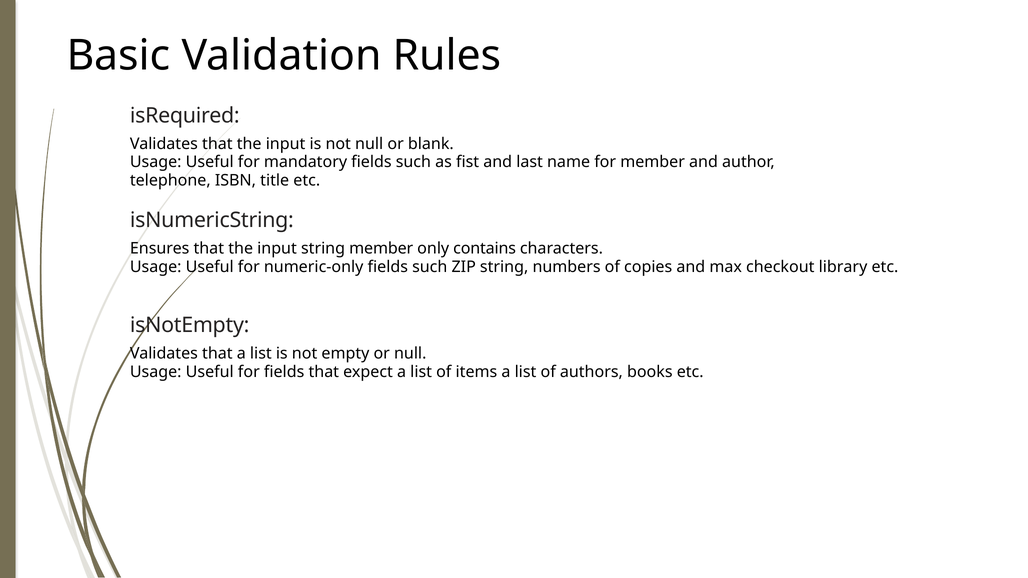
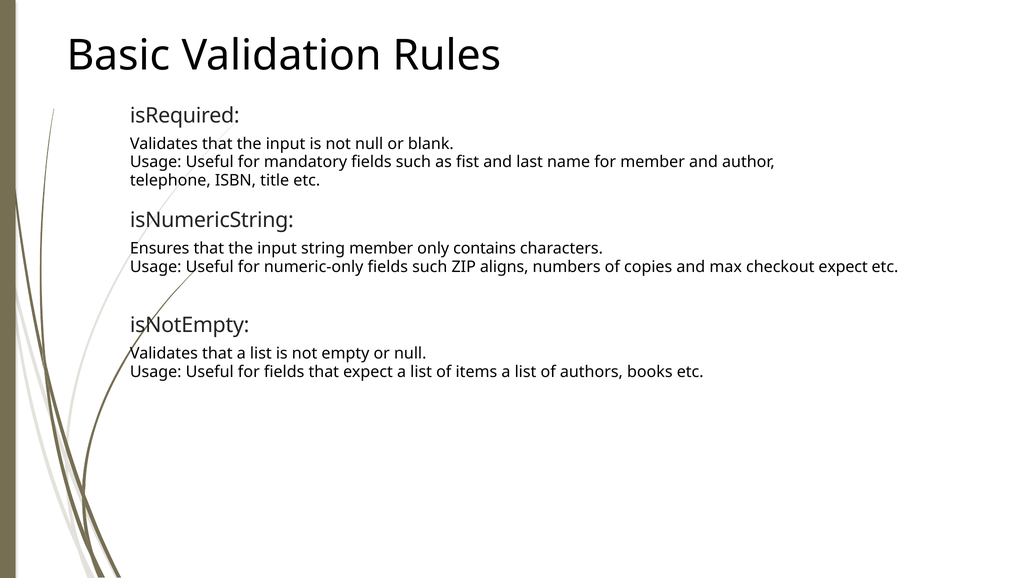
ZIP string: string -> aligns
checkout library: library -> expect
